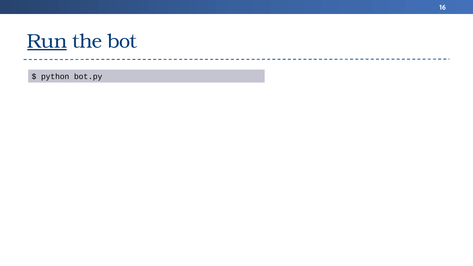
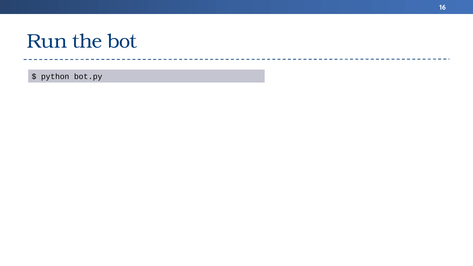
Run underline: present -> none
